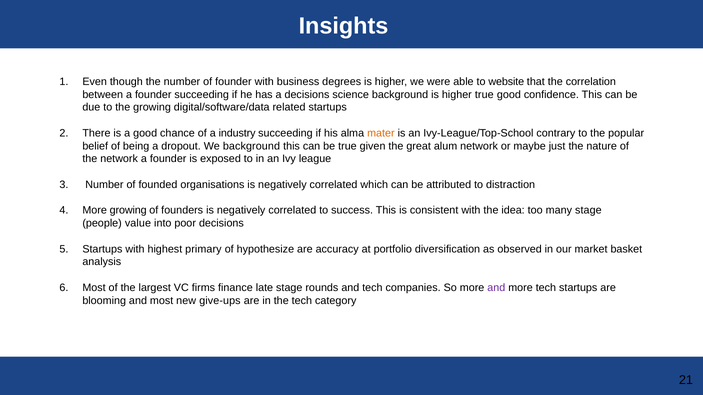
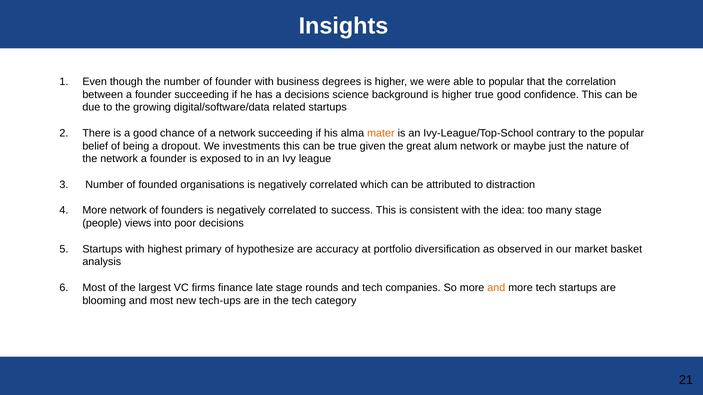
to website: website -> popular
a industry: industry -> network
We background: background -> investments
More growing: growing -> network
value: value -> views
and at (496, 288) colour: purple -> orange
give-ups: give-ups -> tech-ups
